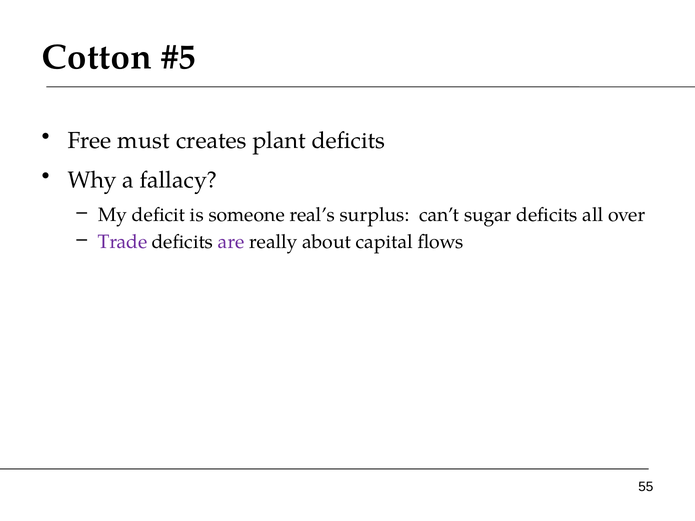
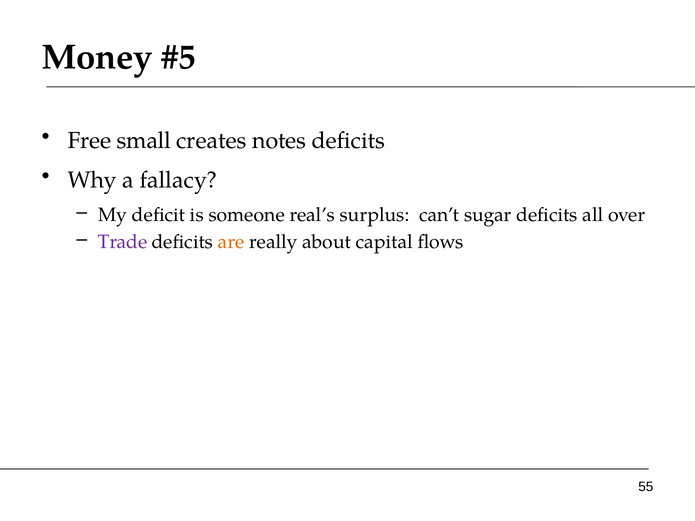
Cotton: Cotton -> Money
must: must -> small
plant: plant -> notes
are colour: purple -> orange
